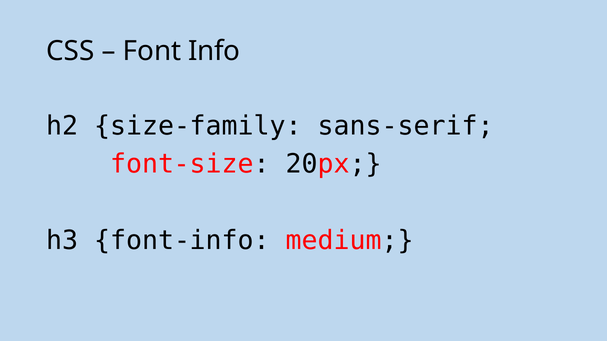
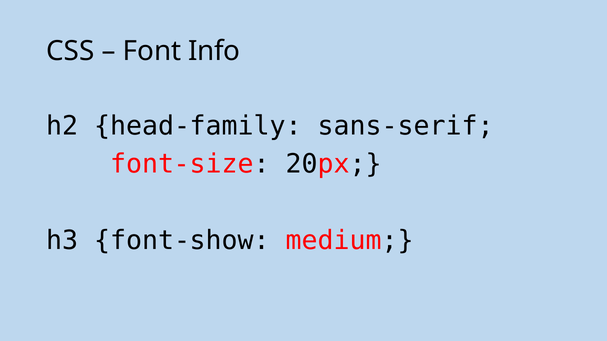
size-family: size-family -> head-family
font-info: font-info -> font-show
